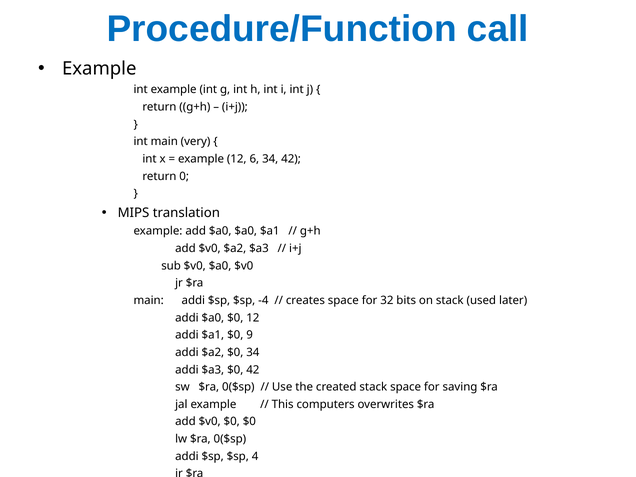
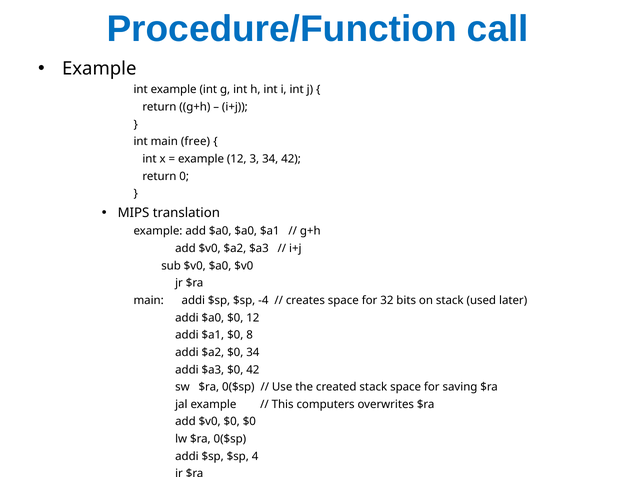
very: very -> free
6: 6 -> 3
9: 9 -> 8
